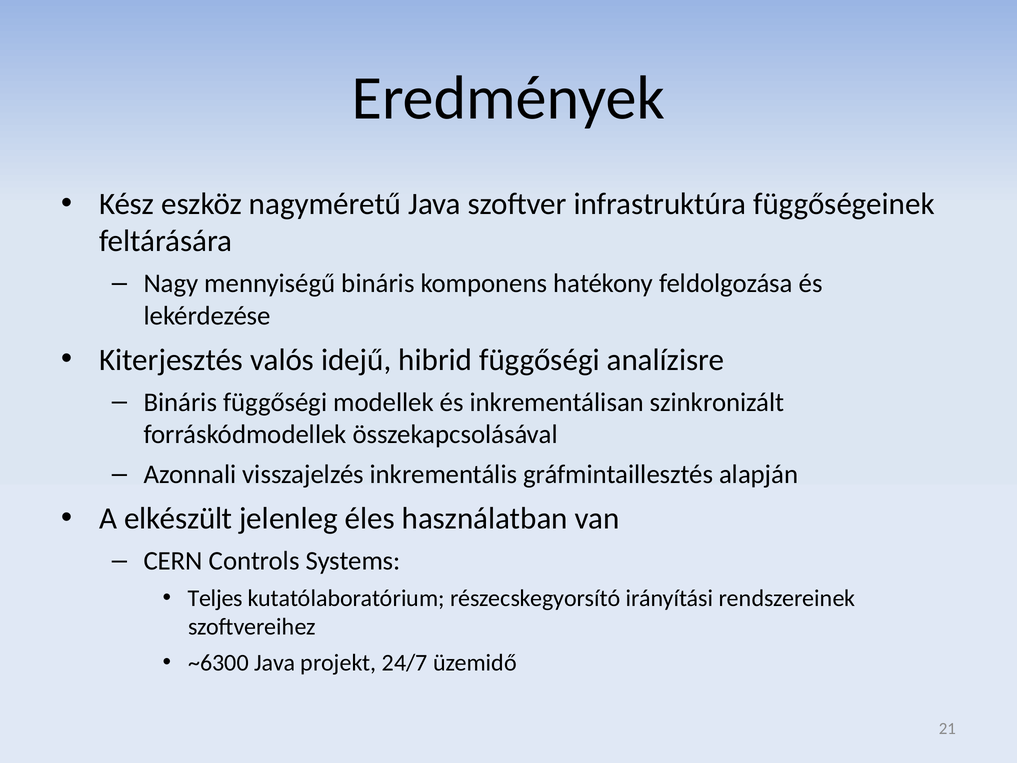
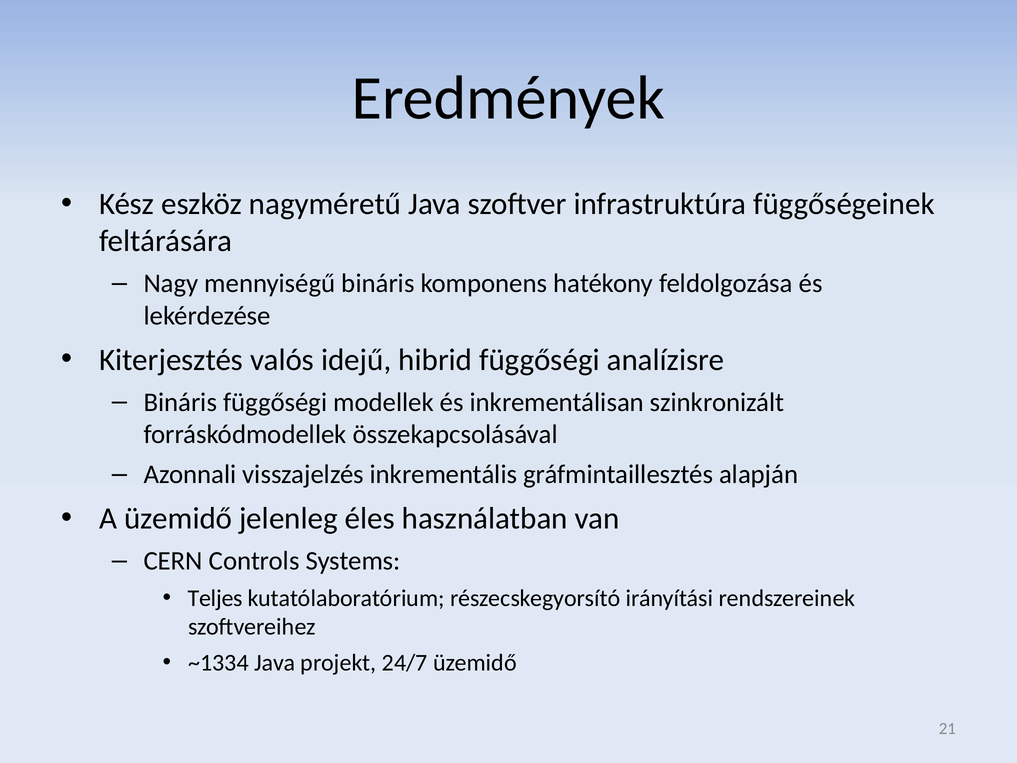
A elkészült: elkészült -> üzemidő
~6300: ~6300 -> ~1334
